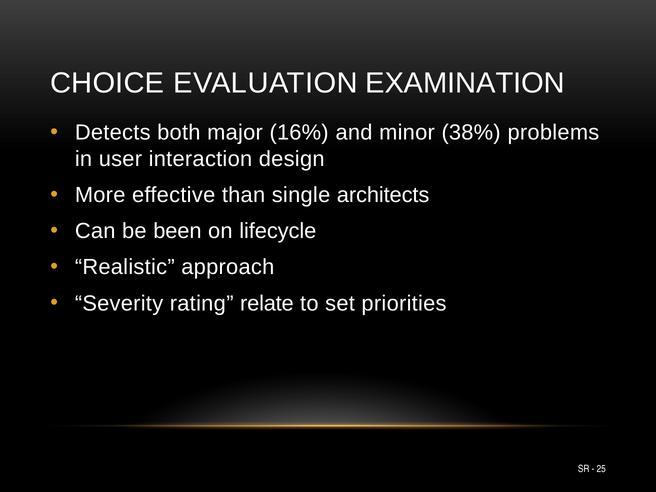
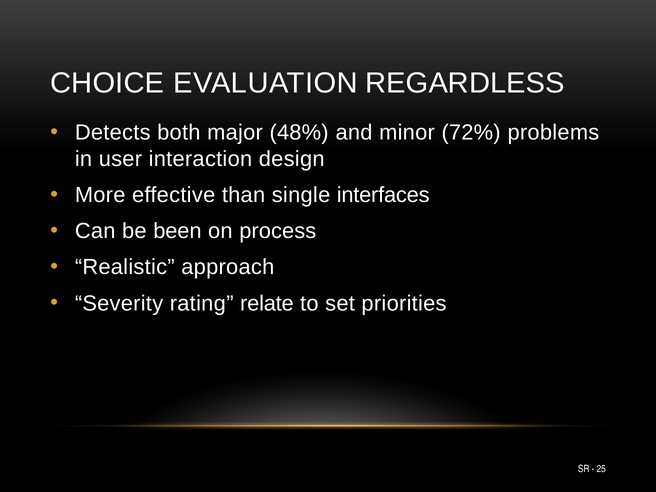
EXAMINATION: EXAMINATION -> REGARDLESS
16%: 16% -> 48%
38%: 38% -> 72%
architects: architects -> interfaces
lifecycle: lifecycle -> process
